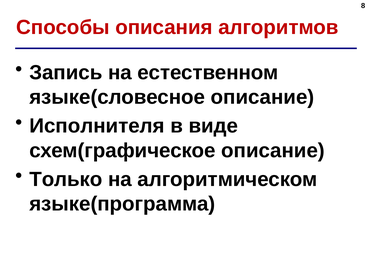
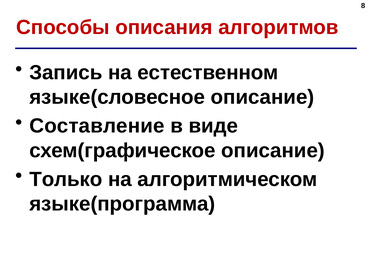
Исполнителя: Исполнителя -> Составление
